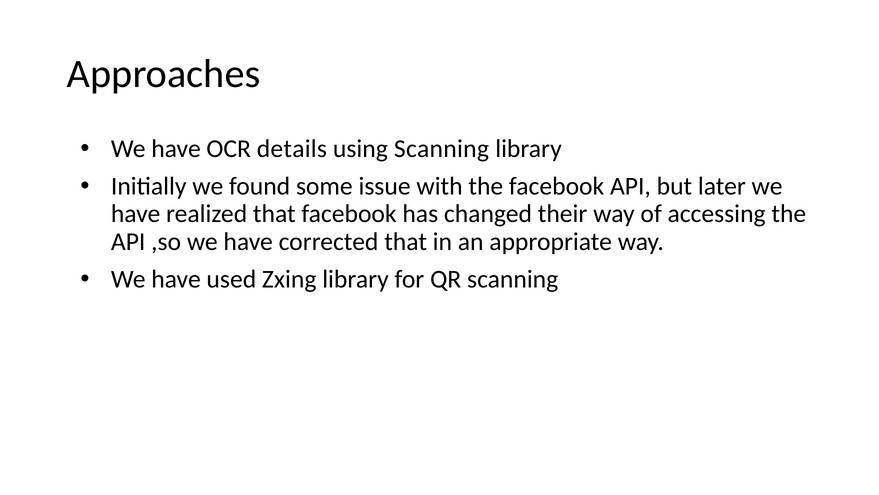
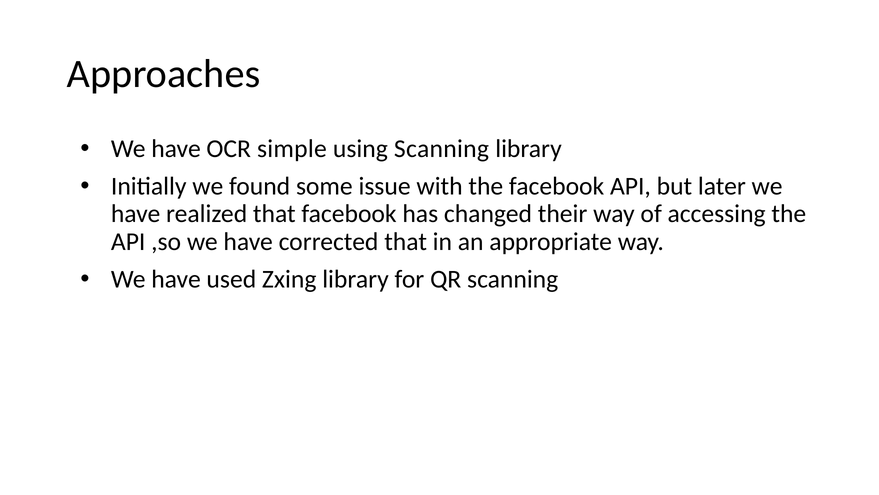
details: details -> simple
